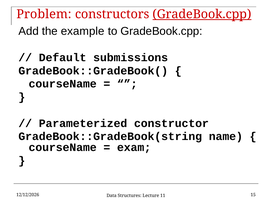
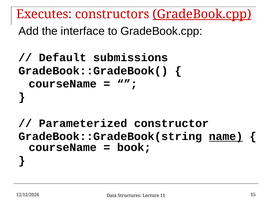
Problem: Problem -> Executes
example: example -> interface
name underline: none -> present
exam: exam -> book
